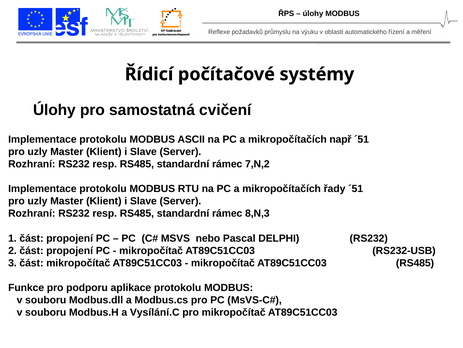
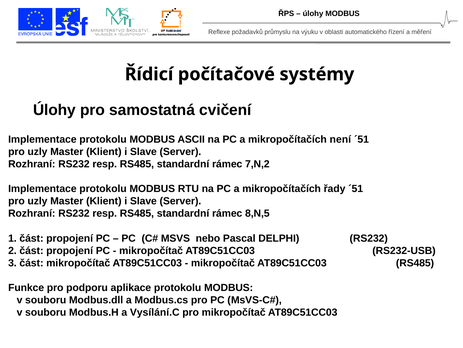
např: např -> není
8,N,3: 8,N,3 -> 8,N,5
